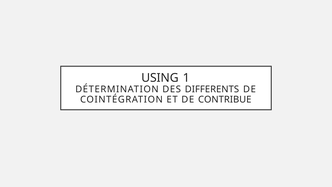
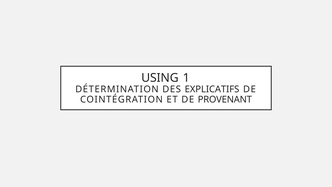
DIFFERENTS: DIFFERENTS -> EXPLICATIFS
CONTRIBUE: CONTRIBUE -> PROVENANT
